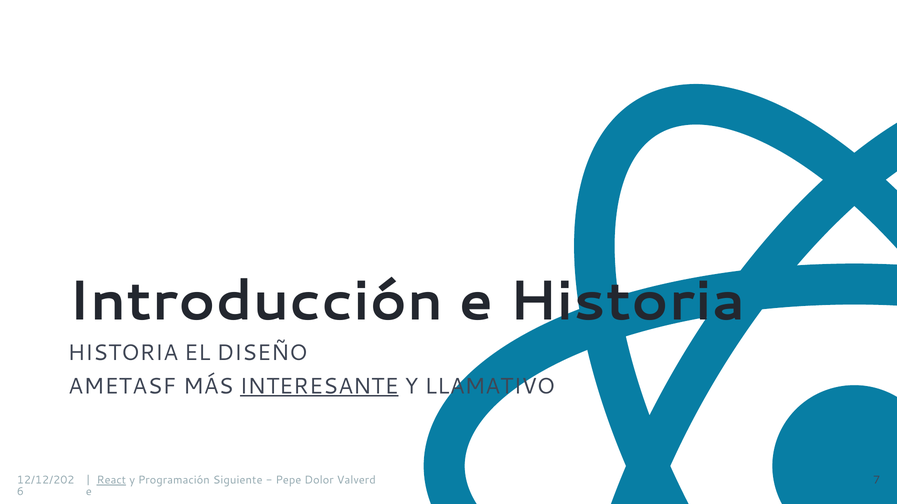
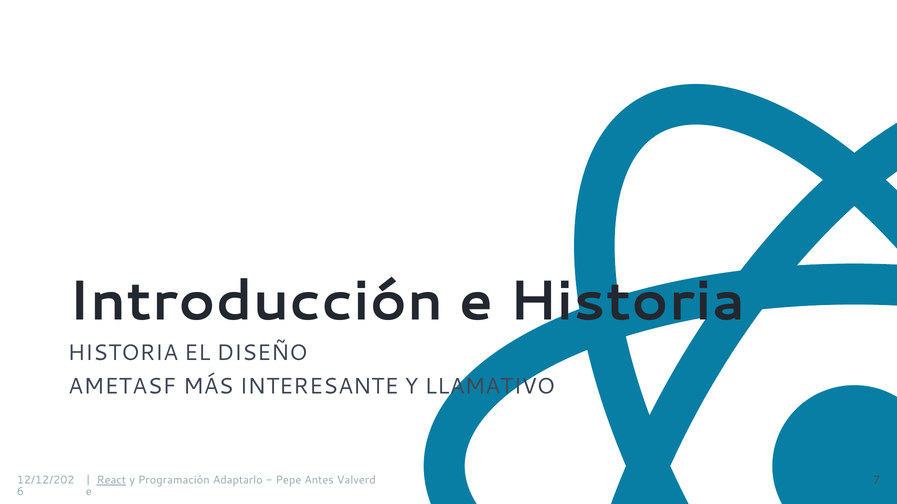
INTERESANTE underline: present -> none
Siguiente: Siguiente -> Adaptarlo
Dolor: Dolor -> Antes
